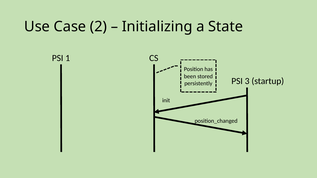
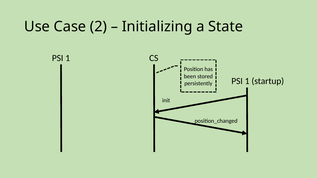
3 at (247, 81): 3 -> 1
